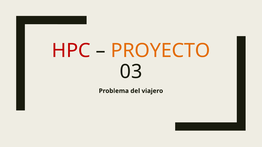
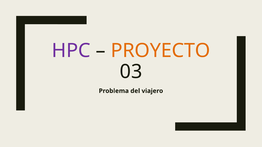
HPC colour: red -> purple
